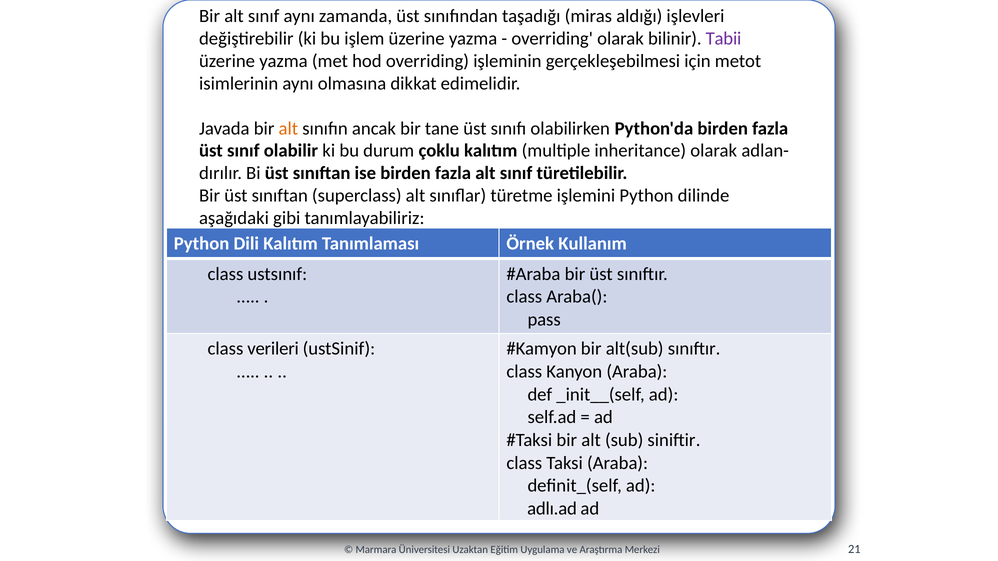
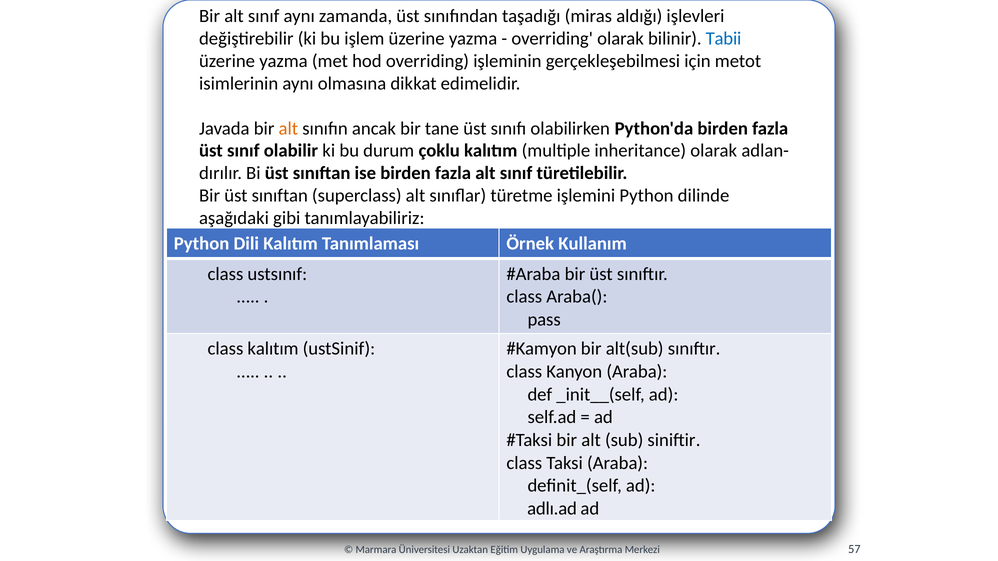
Tabii colour: purple -> blue
class verileri: verileri -> kalıtım
21: 21 -> 57
